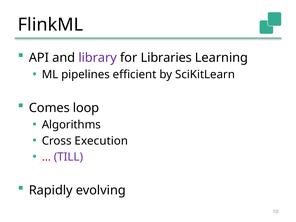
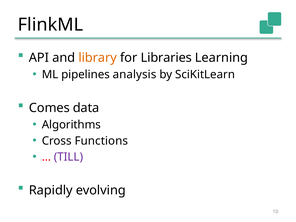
library colour: purple -> orange
efficient: efficient -> analysis
loop: loop -> data
Execution: Execution -> Functions
